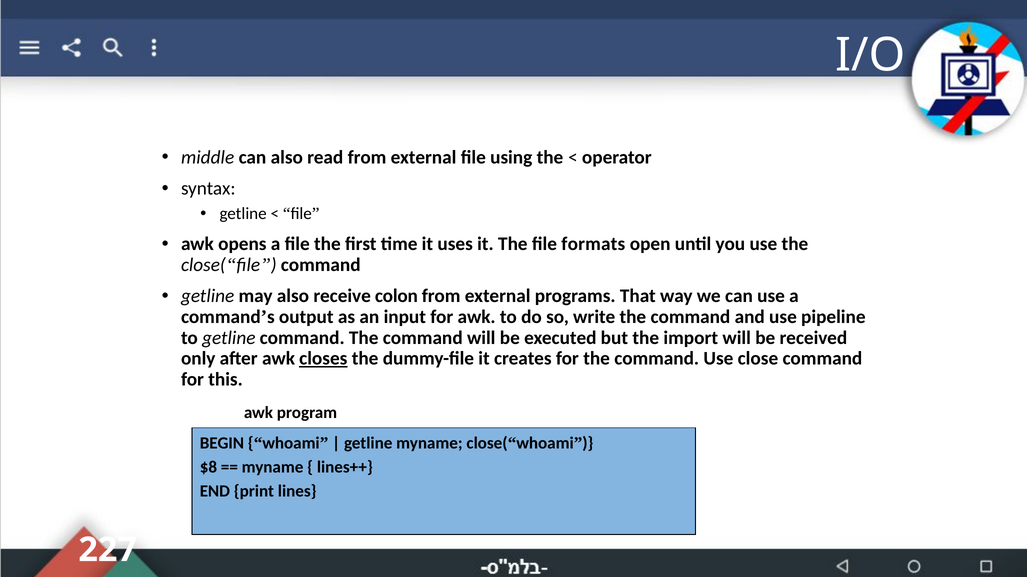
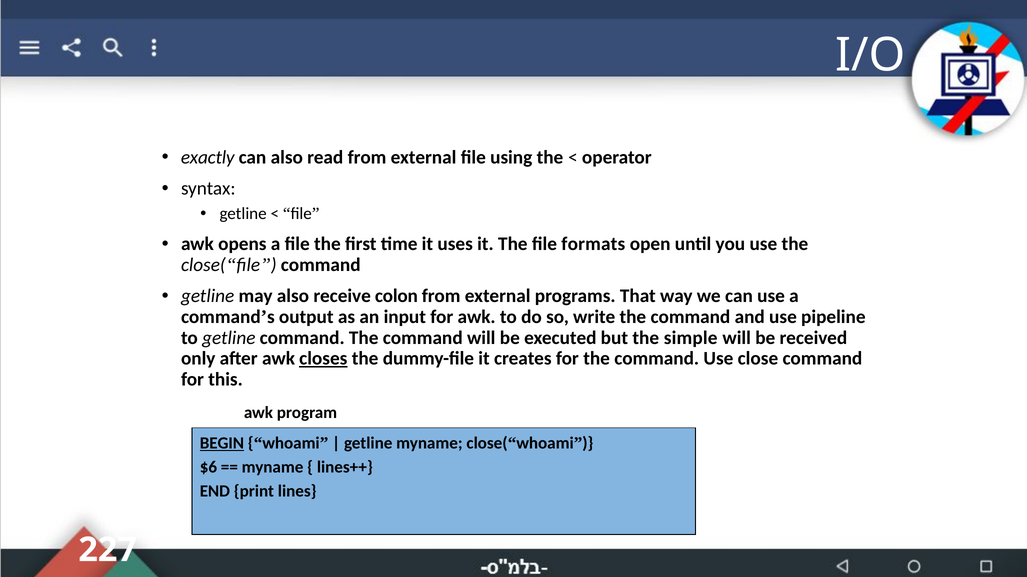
middle: middle -> exactly
import: import -> simple
BEGIN underline: none -> present
$8: $8 -> $6
